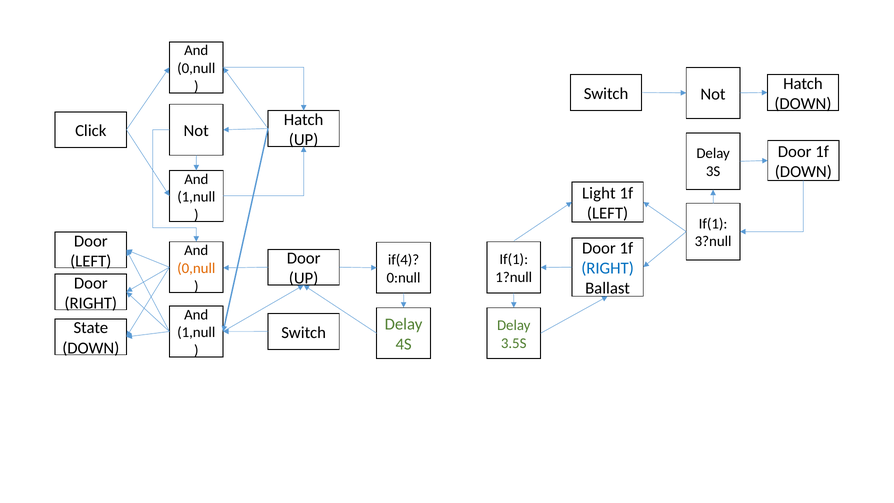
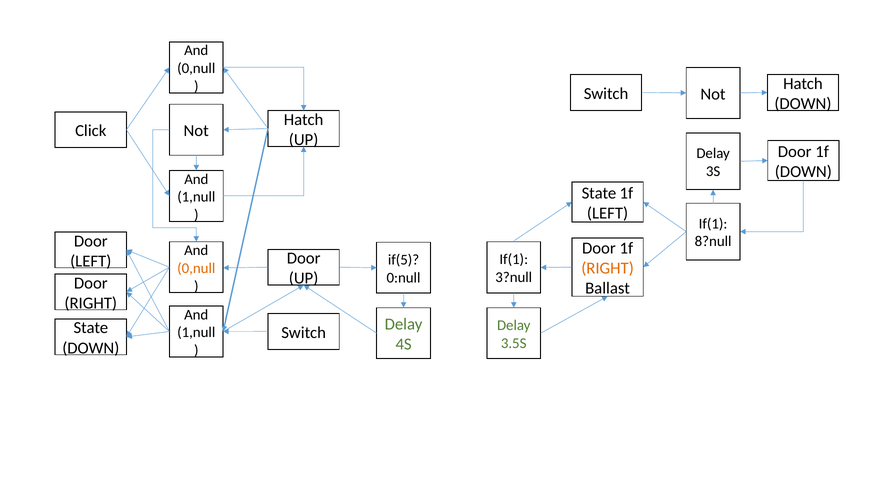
Light at (599, 193): Light -> State
3?null: 3?null -> 8?null
if(4: if(4 -> if(5
RIGHT at (608, 268) colour: blue -> orange
1?null: 1?null -> 3?null
